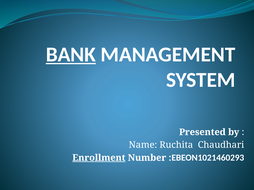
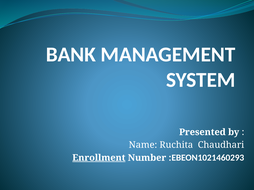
BANK underline: present -> none
